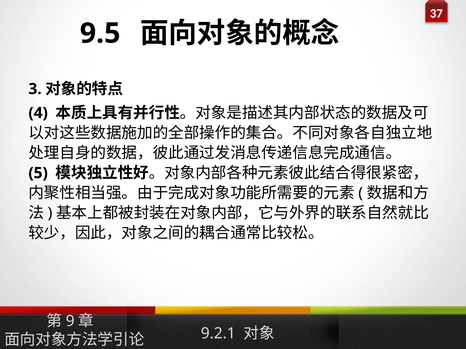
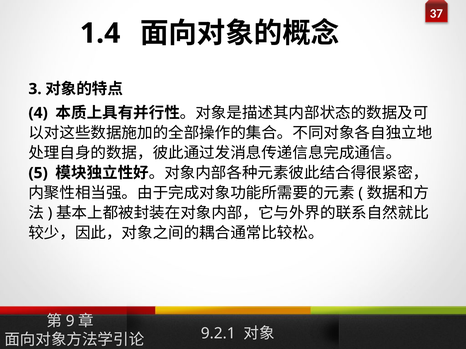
9.5: 9.5 -> 1.4
